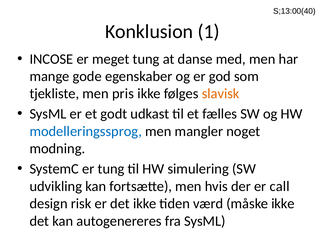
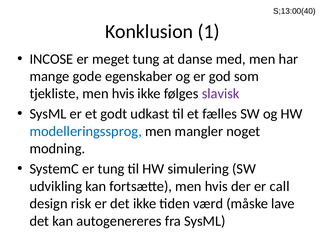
tjekliste men pris: pris -> hvis
slavisk colour: orange -> purple
måske ikke: ikke -> lave
